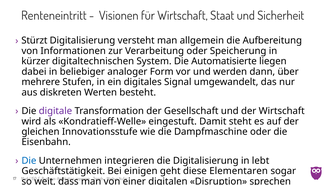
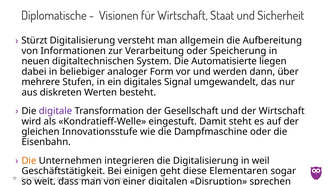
Renteneintritt: Renteneintritt -> Diplomatische
kürzer: kürzer -> neuen
Die at (29, 160) colour: blue -> orange
lebt: lebt -> weil
